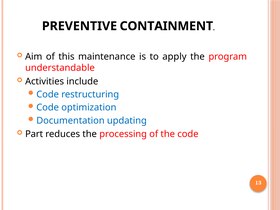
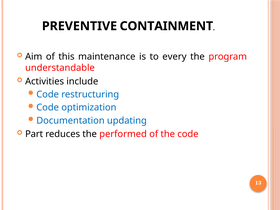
apply: apply -> every
processing: processing -> performed
